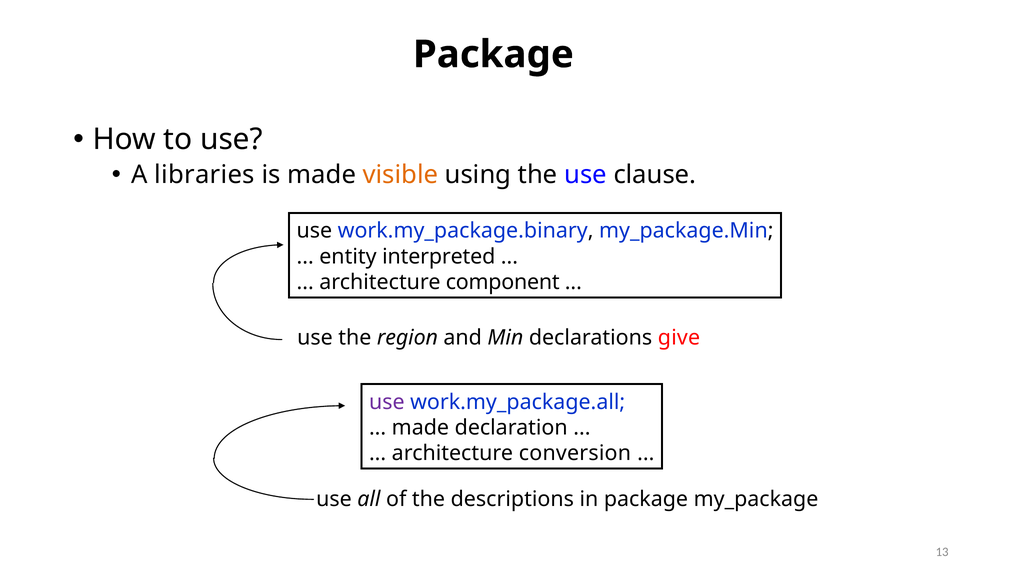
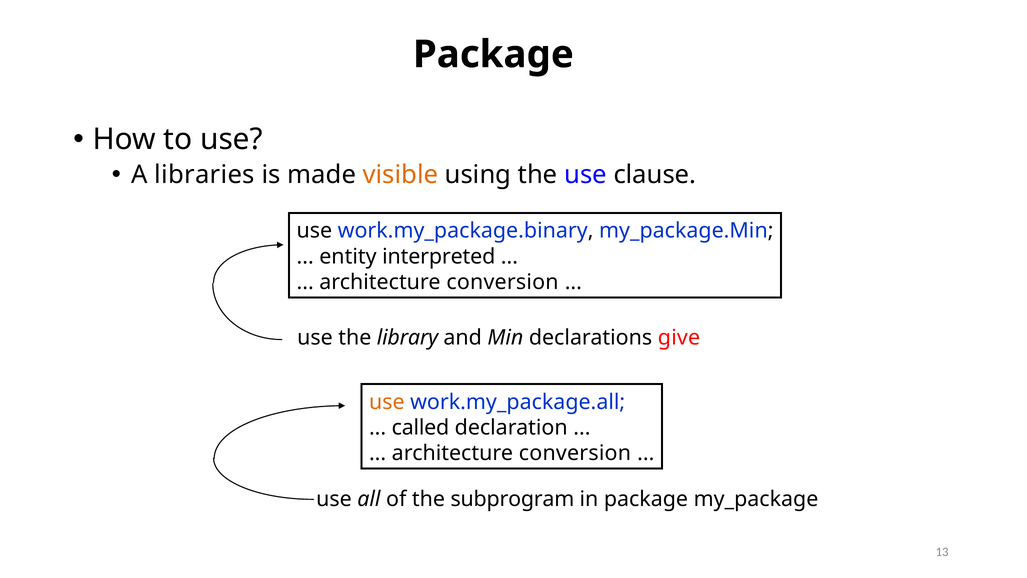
component at (503, 282): component -> conversion
region: region -> library
use at (387, 402) colour: purple -> orange
made at (420, 427): made -> called
descriptions: descriptions -> subprogram
